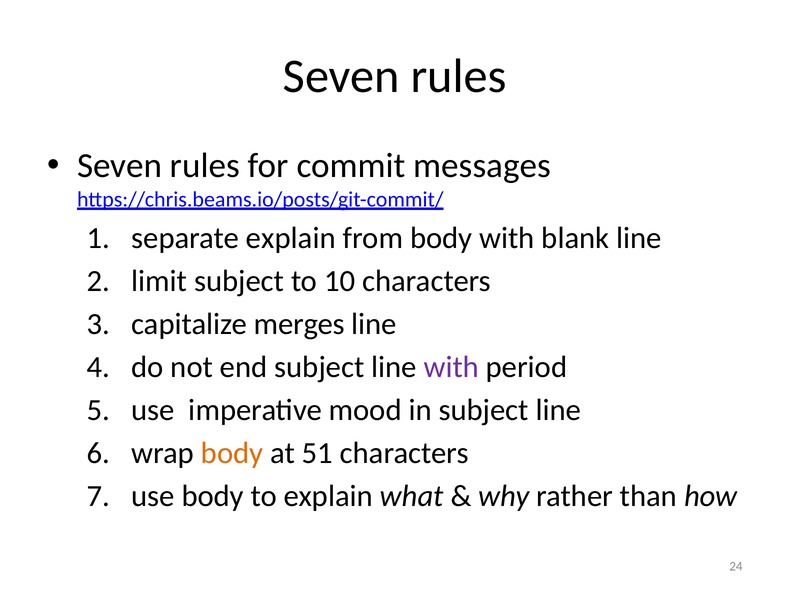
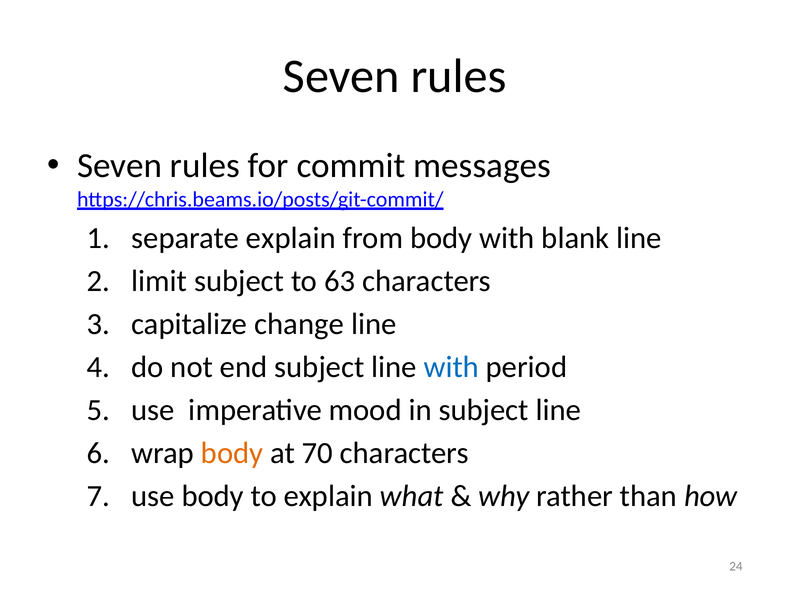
10: 10 -> 63
merges: merges -> change
with at (451, 367) colour: purple -> blue
51: 51 -> 70
